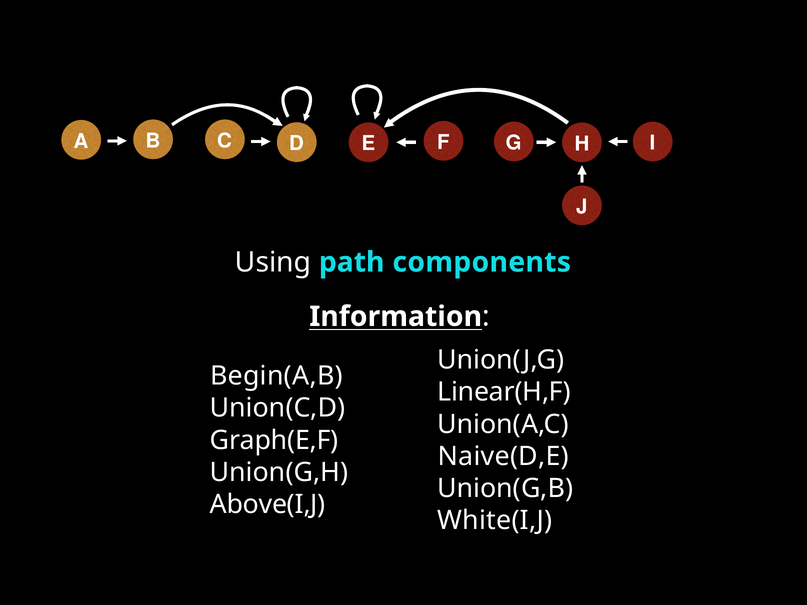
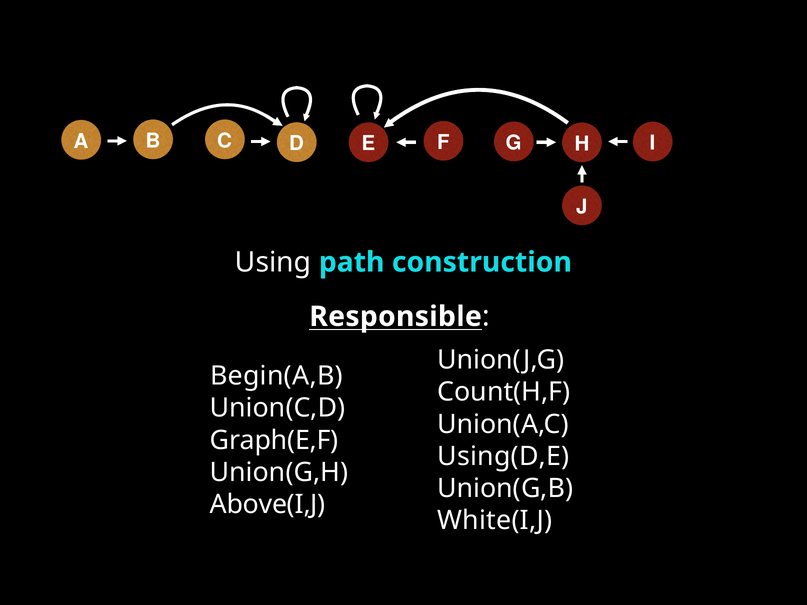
components: components -> construction
Information: Information -> Responsible
Linear(H,F: Linear(H,F -> Count(H,F
Naive(D,E: Naive(D,E -> Using(D,E
